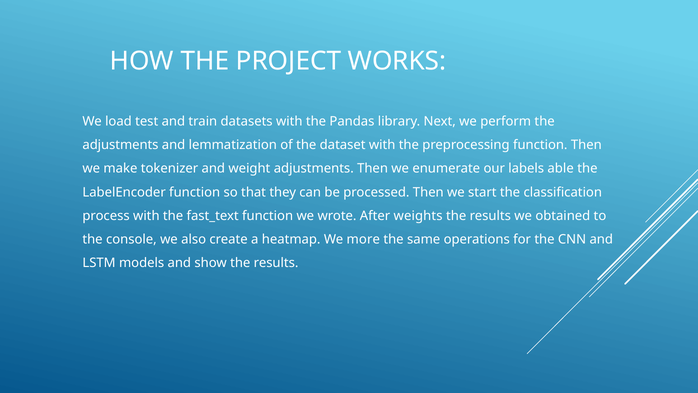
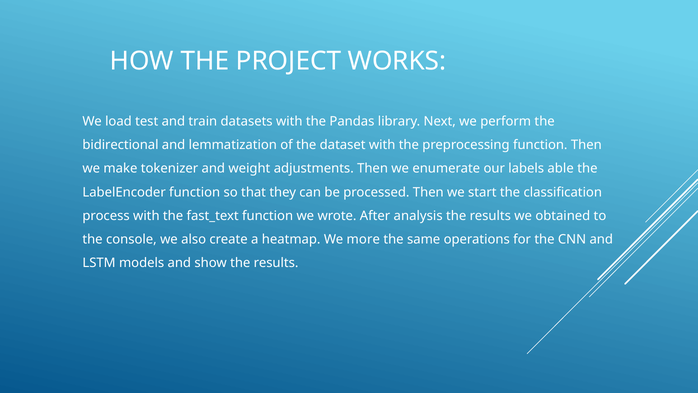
adjustments at (120, 145): adjustments -> bidirectional
weights: weights -> analysis
